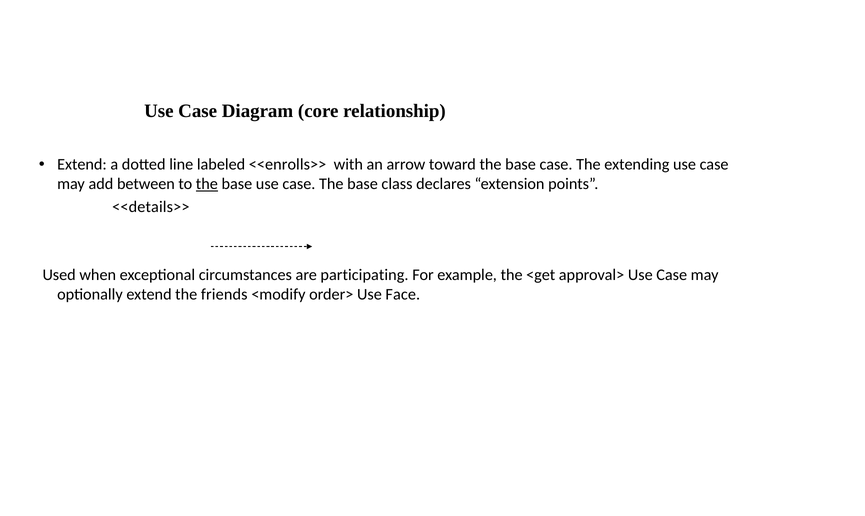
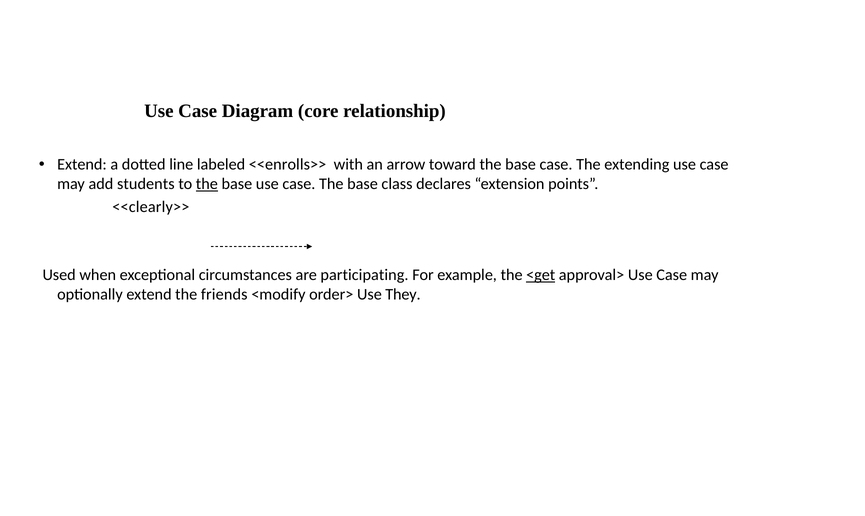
between: between -> students
<<details>>: <<details>> -> <<clearly>>
<get underline: none -> present
Face: Face -> They
